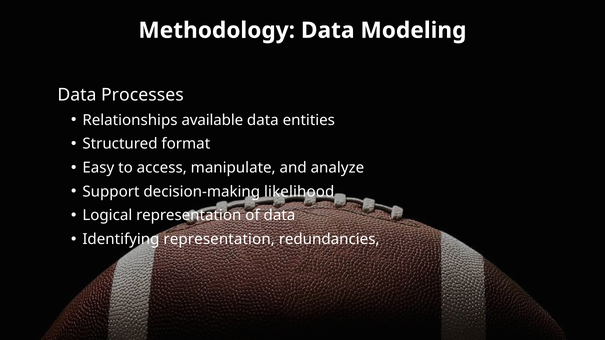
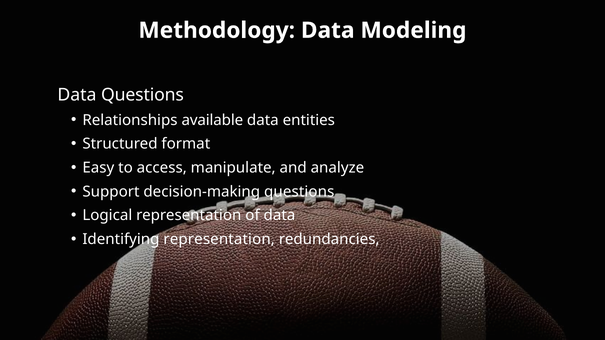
Data Processes: Processes -> Questions
decision-making likelihood: likelihood -> questions
